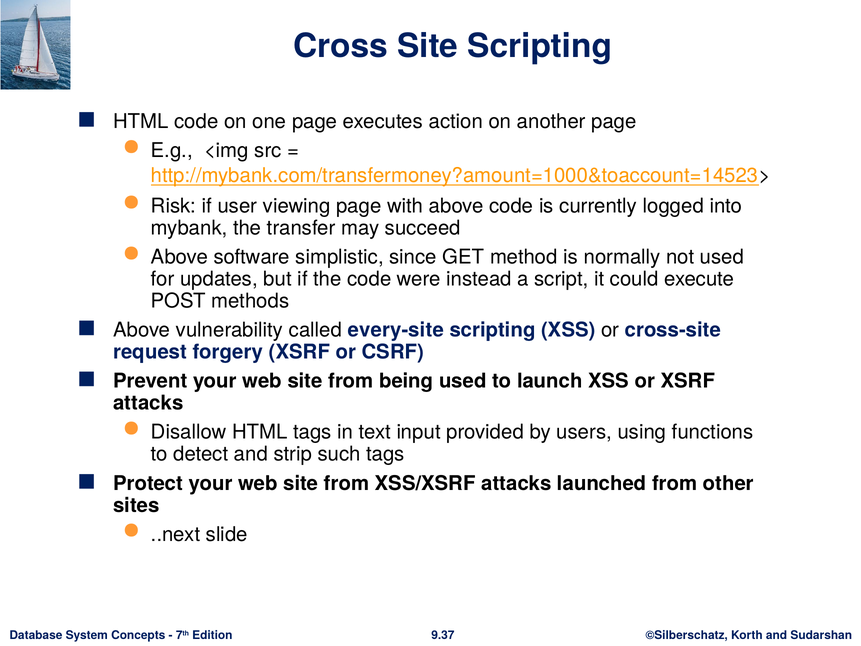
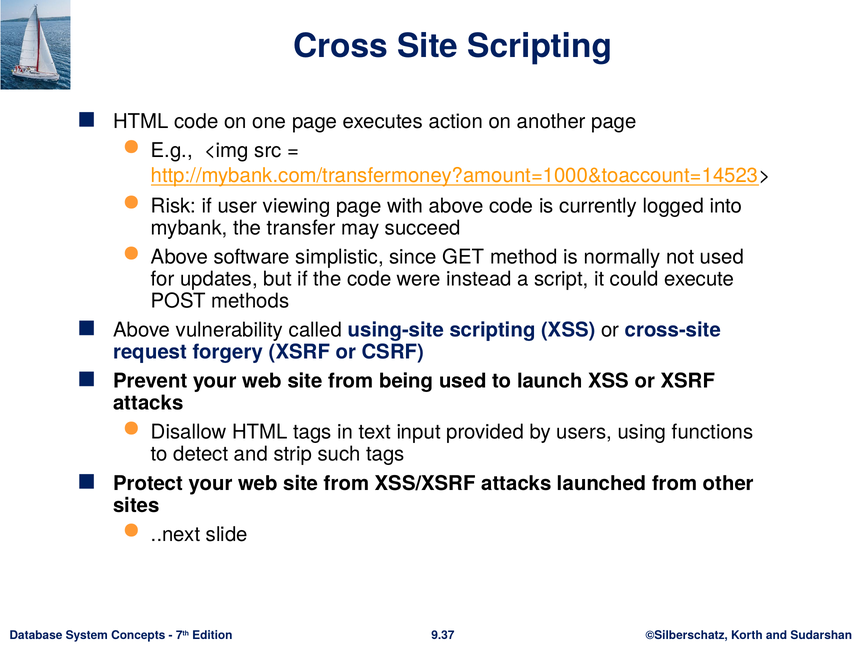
every-site: every-site -> using-site
